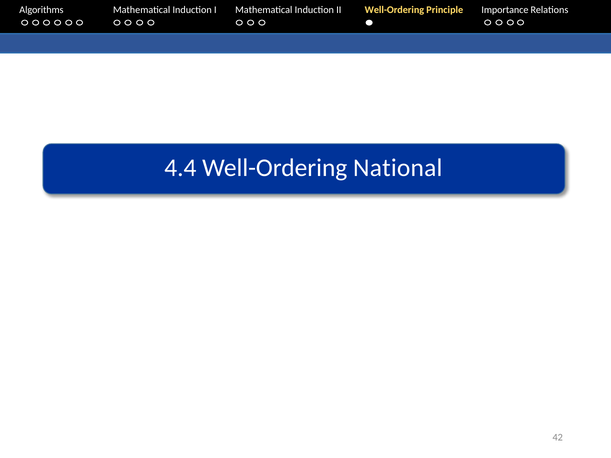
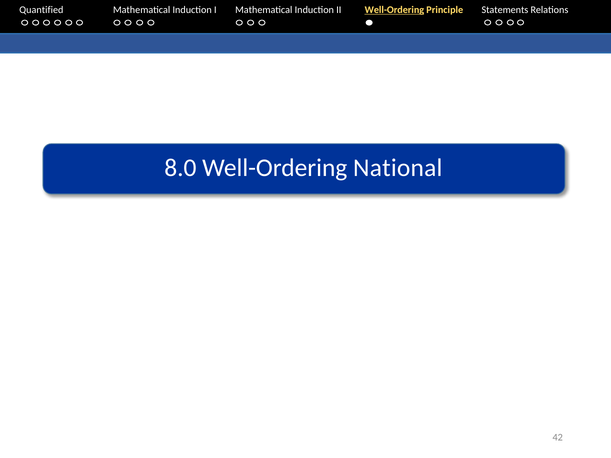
Algorithms: Algorithms -> Quantified
Well-Ordering at (394, 10) underline: none -> present
Importance: Importance -> Statements
4.4: 4.4 -> 8.0
